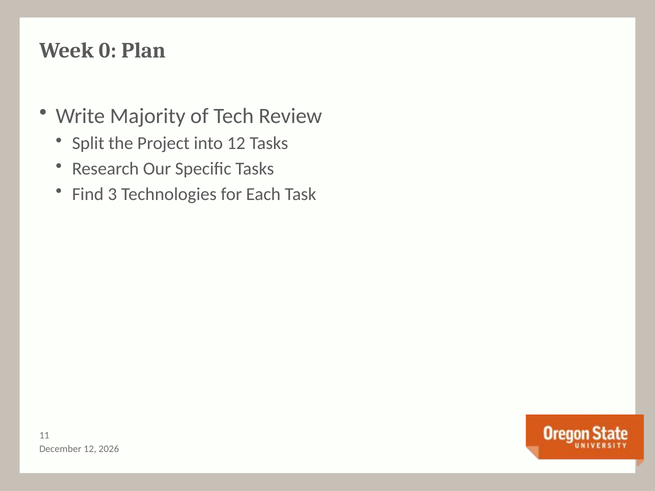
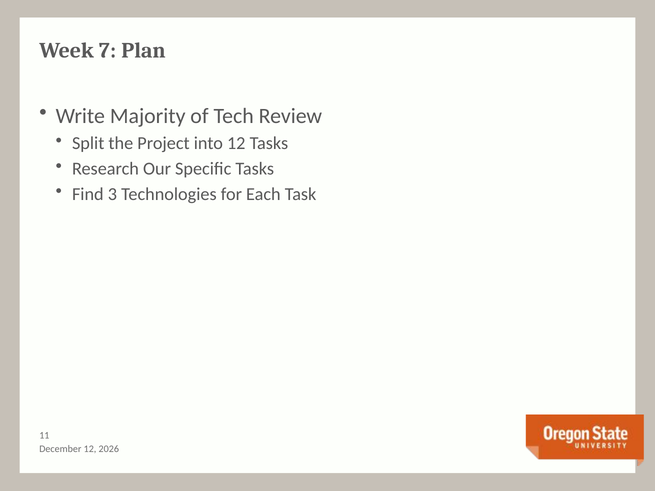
0: 0 -> 7
